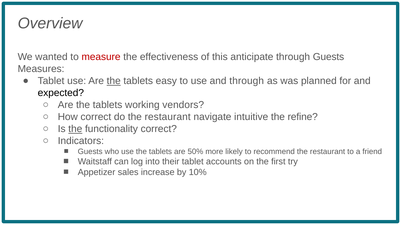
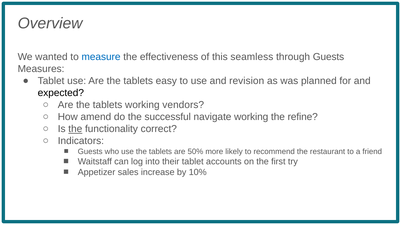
measure colour: red -> blue
anticipate: anticipate -> seamless
the at (114, 81) underline: present -> none
and through: through -> revision
How correct: correct -> amend
do the restaurant: restaurant -> successful
navigate intuitive: intuitive -> working
